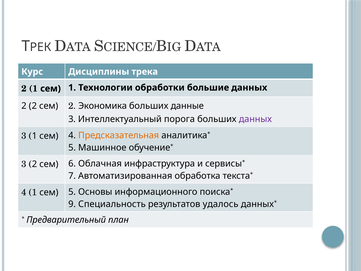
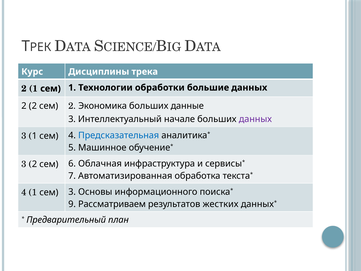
порога: порога -> начале
Предсказательная colour: orange -> blue
сем 5: 5 -> 3
Специальность: Специальность -> Рассматриваем
удалось: удалось -> жестких
